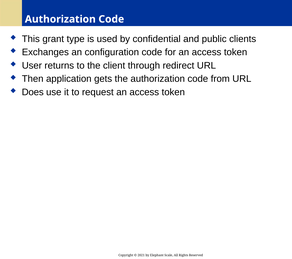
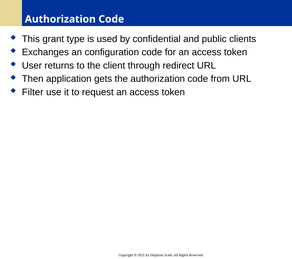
Does: Does -> Filter
